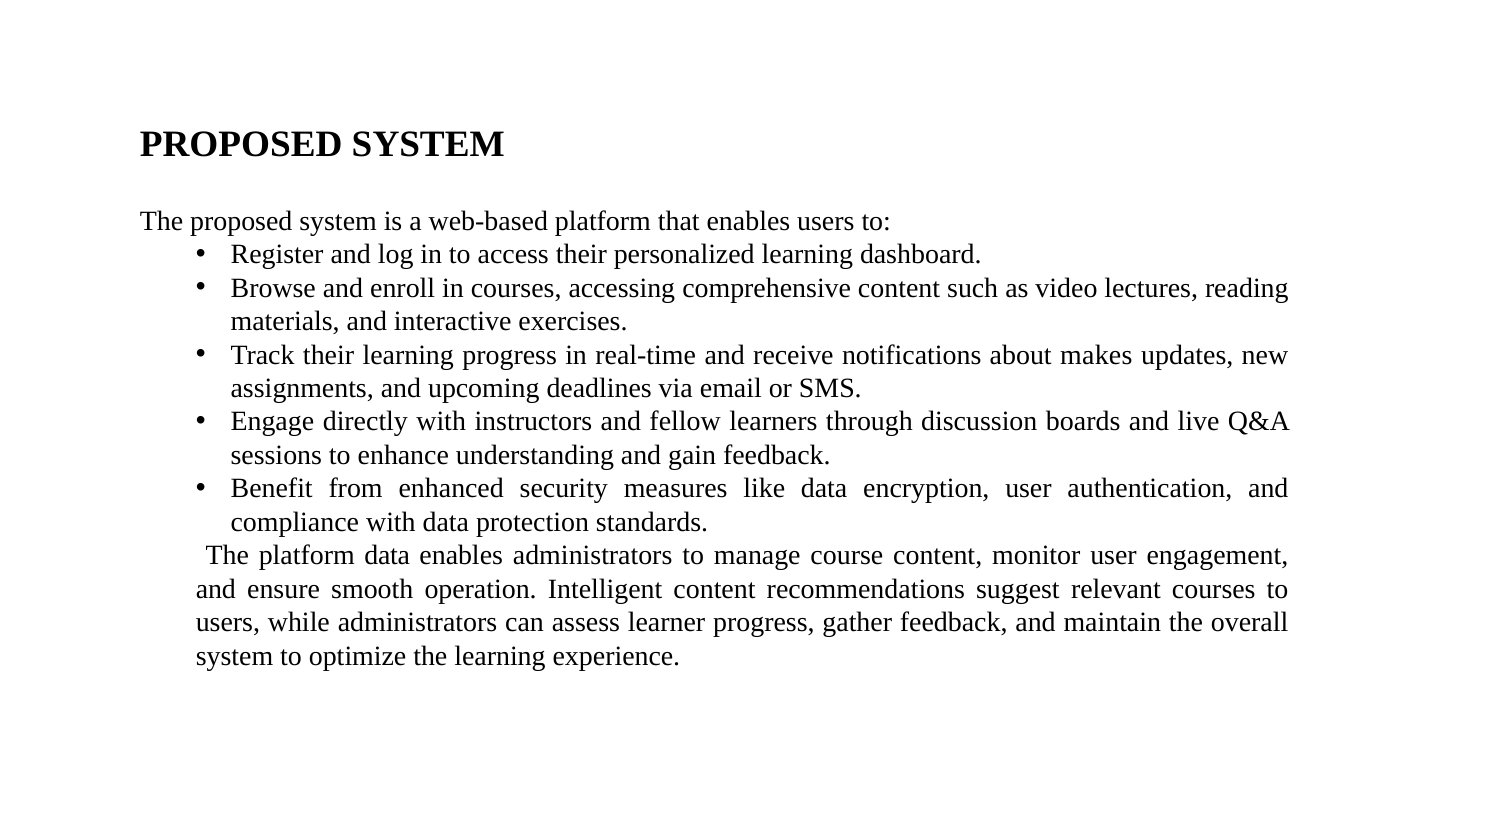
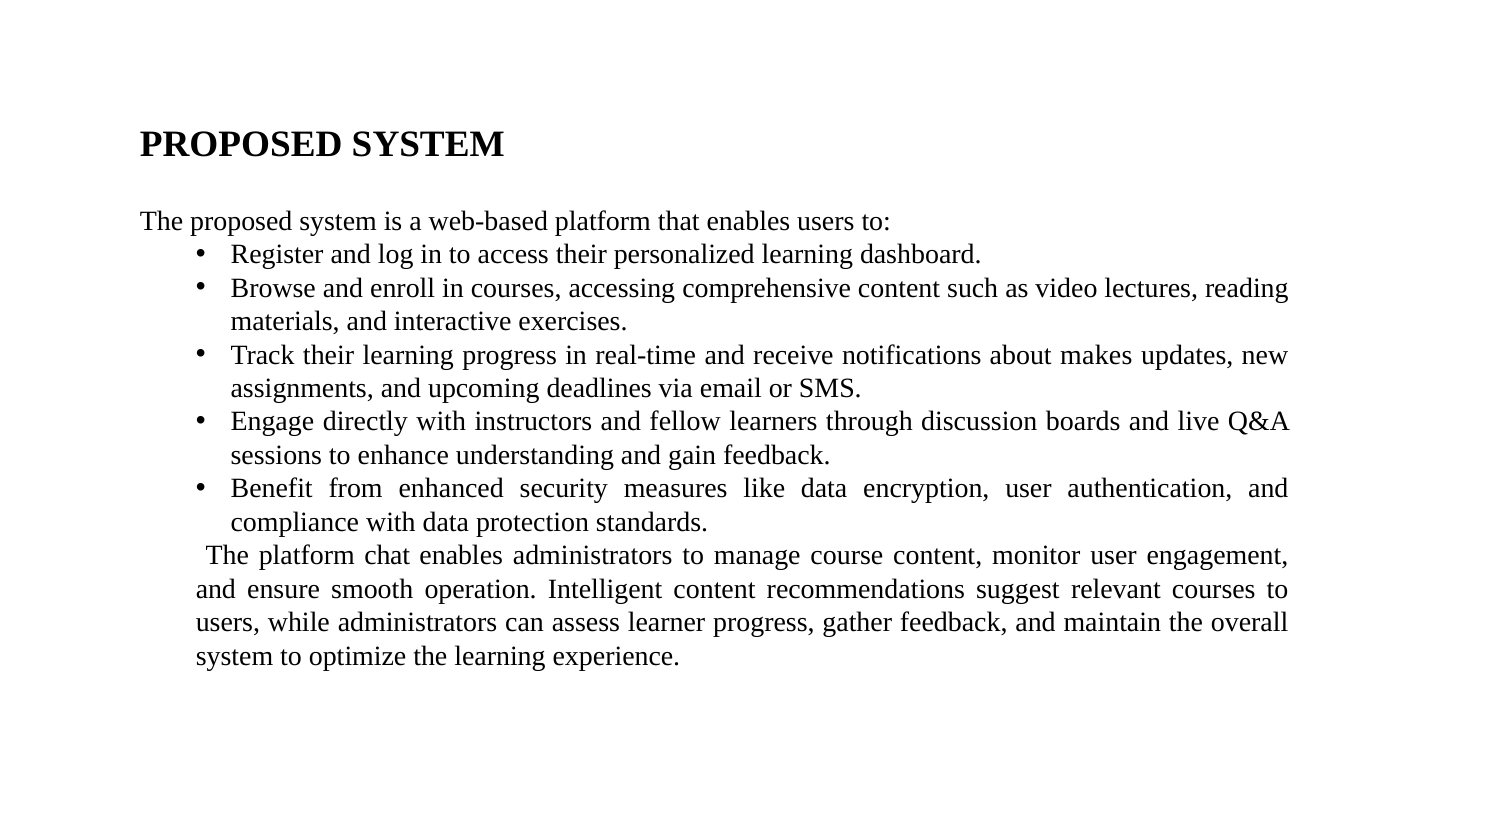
platform data: data -> chat
